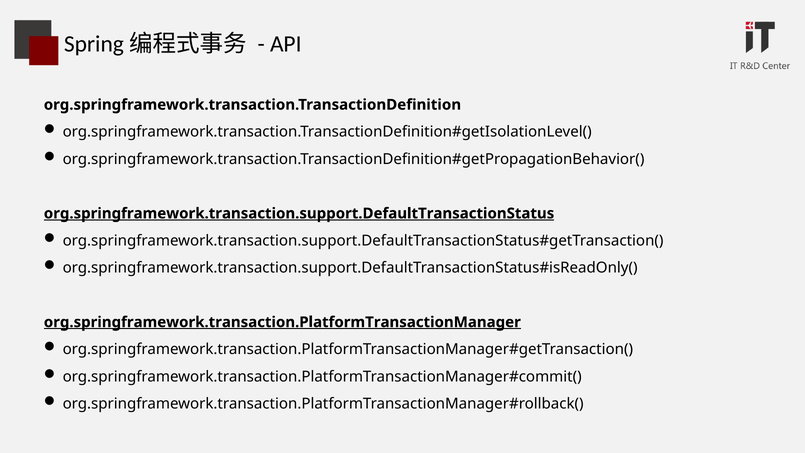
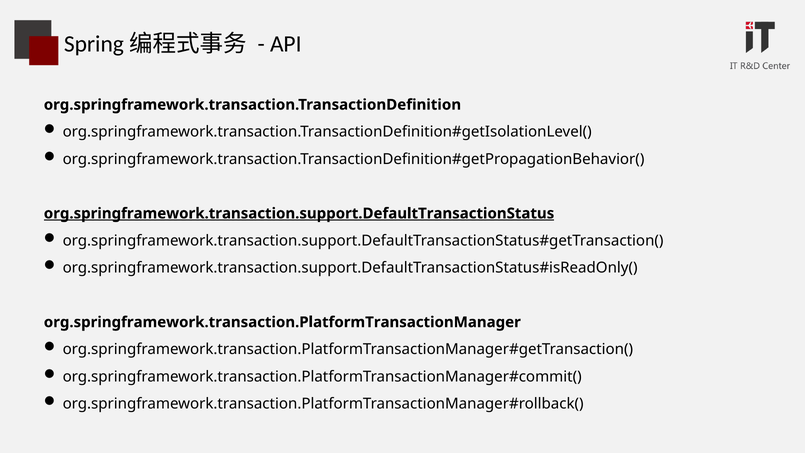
org.springframework.transaction.PlatformTransactionManager underline: present -> none
